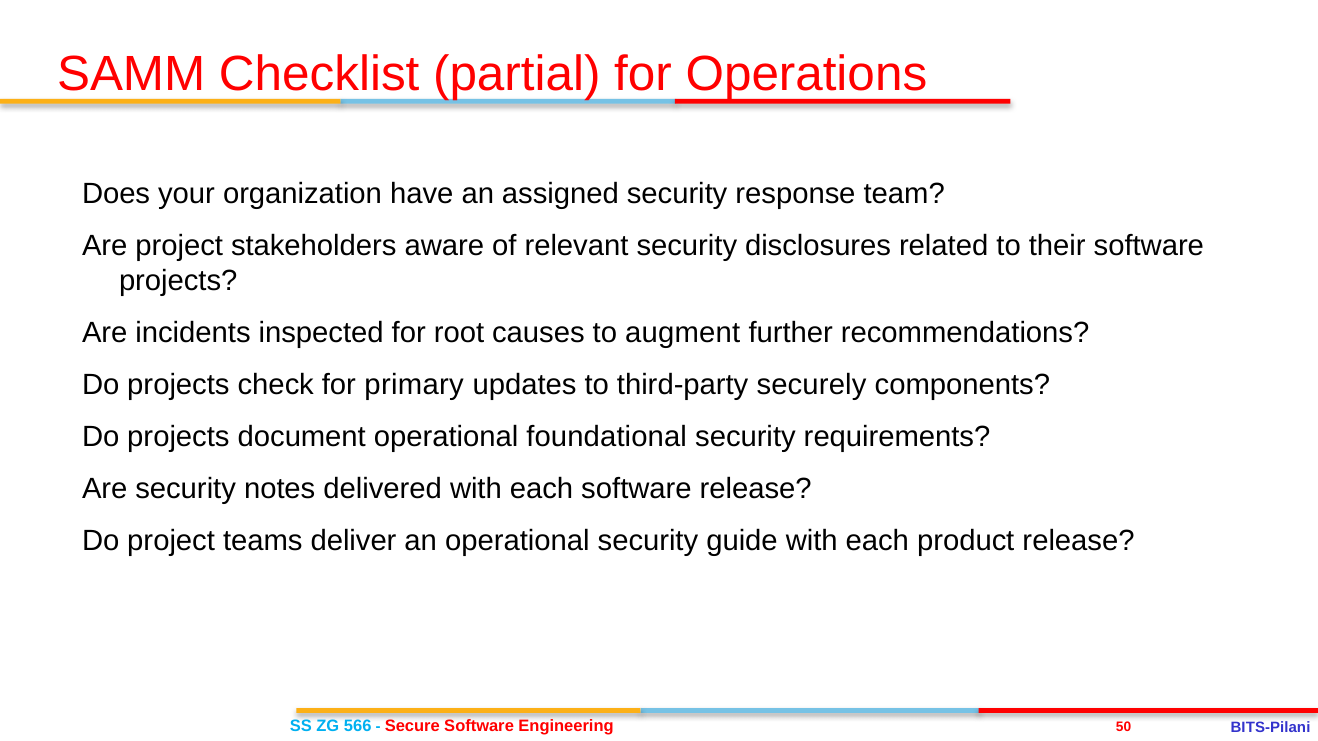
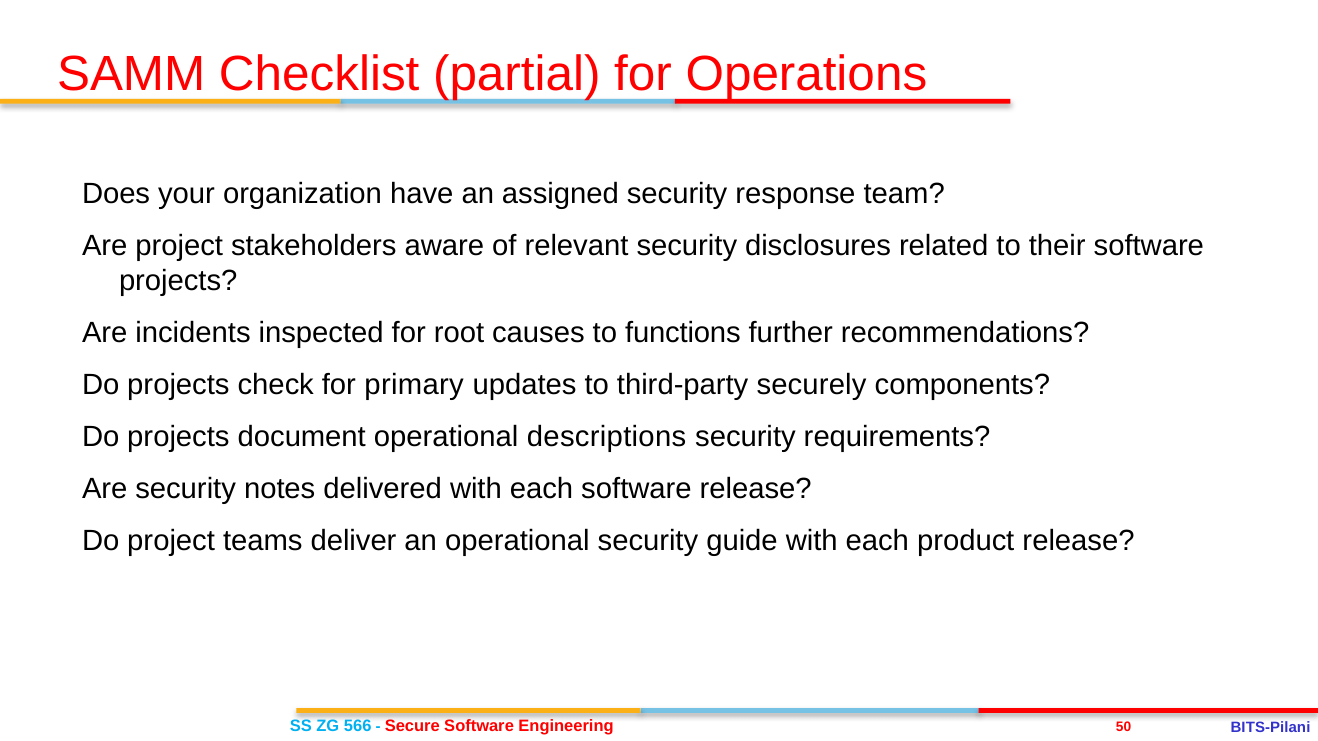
augment: augment -> functions
foundational: foundational -> descriptions
